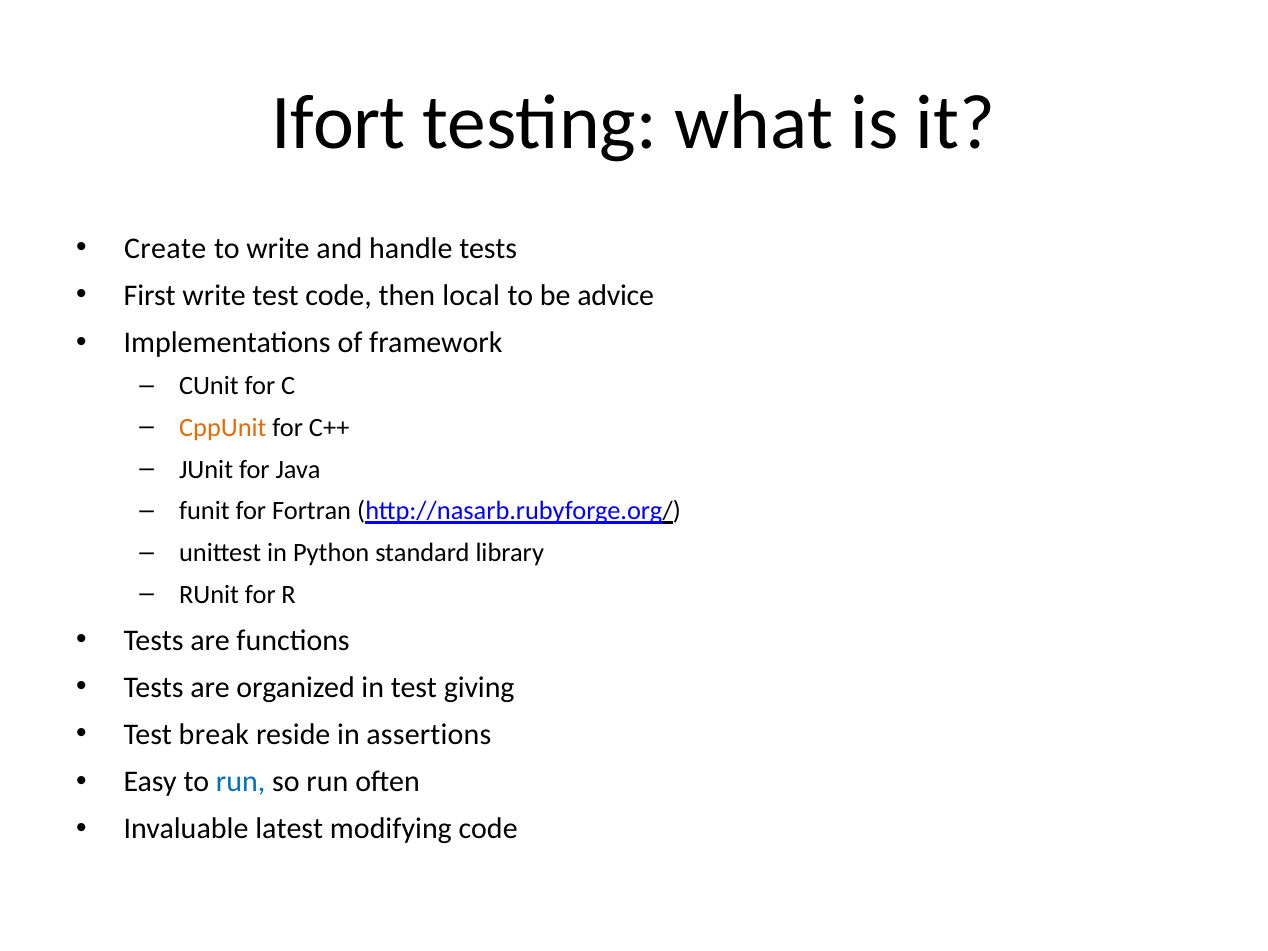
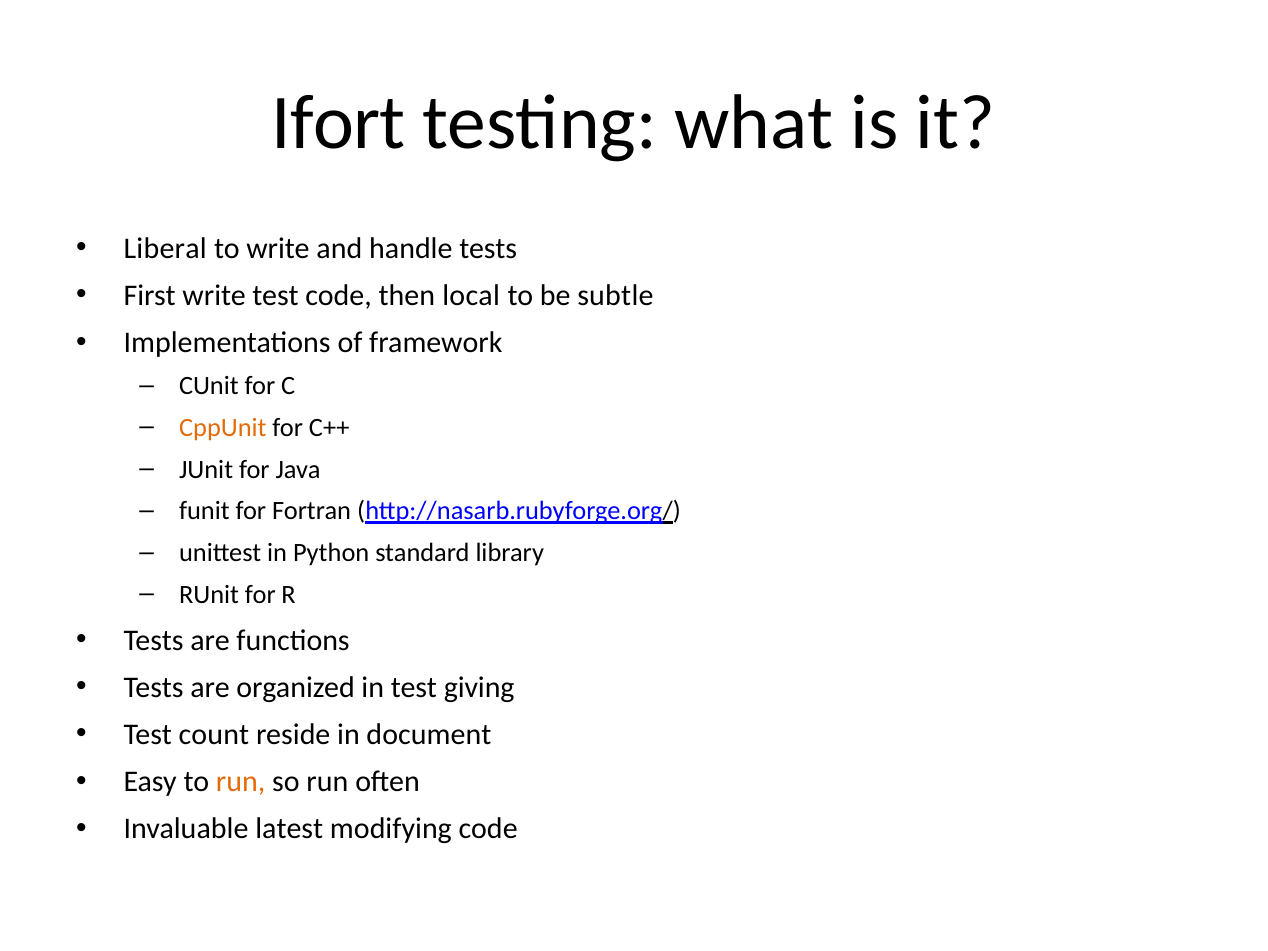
Create: Create -> Liberal
advice: advice -> subtle
break: break -> count
assertions: assertions -> document
run at (241, 782) colour: blue -> orange
